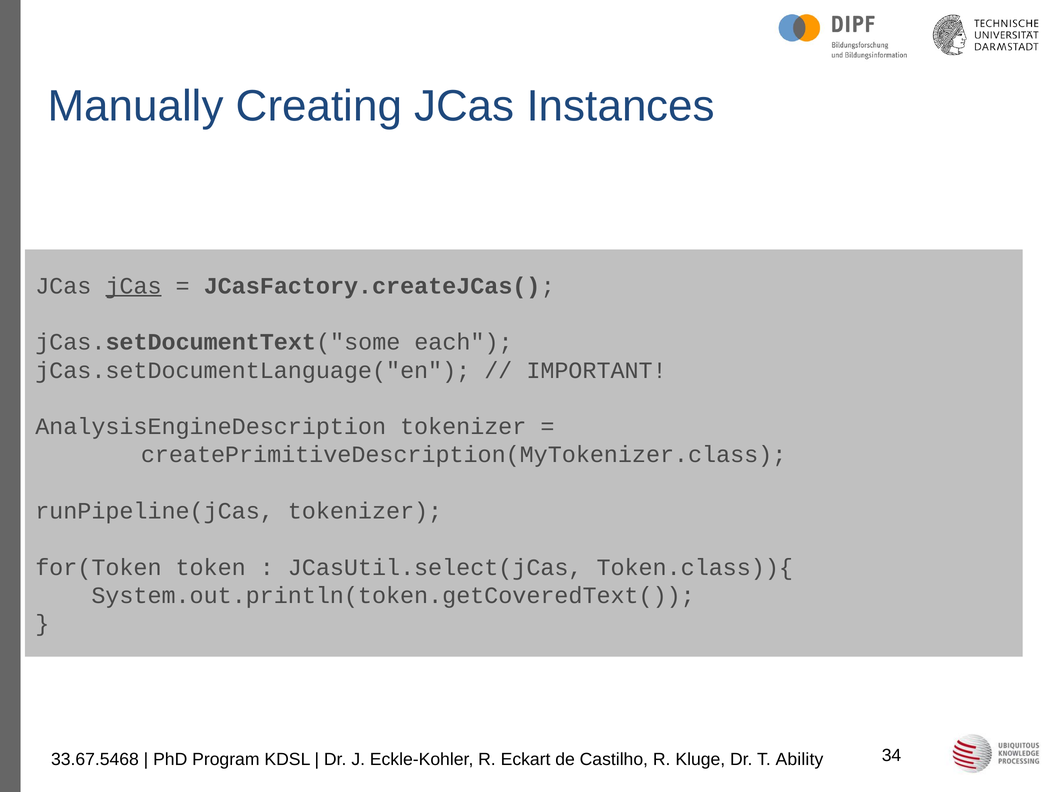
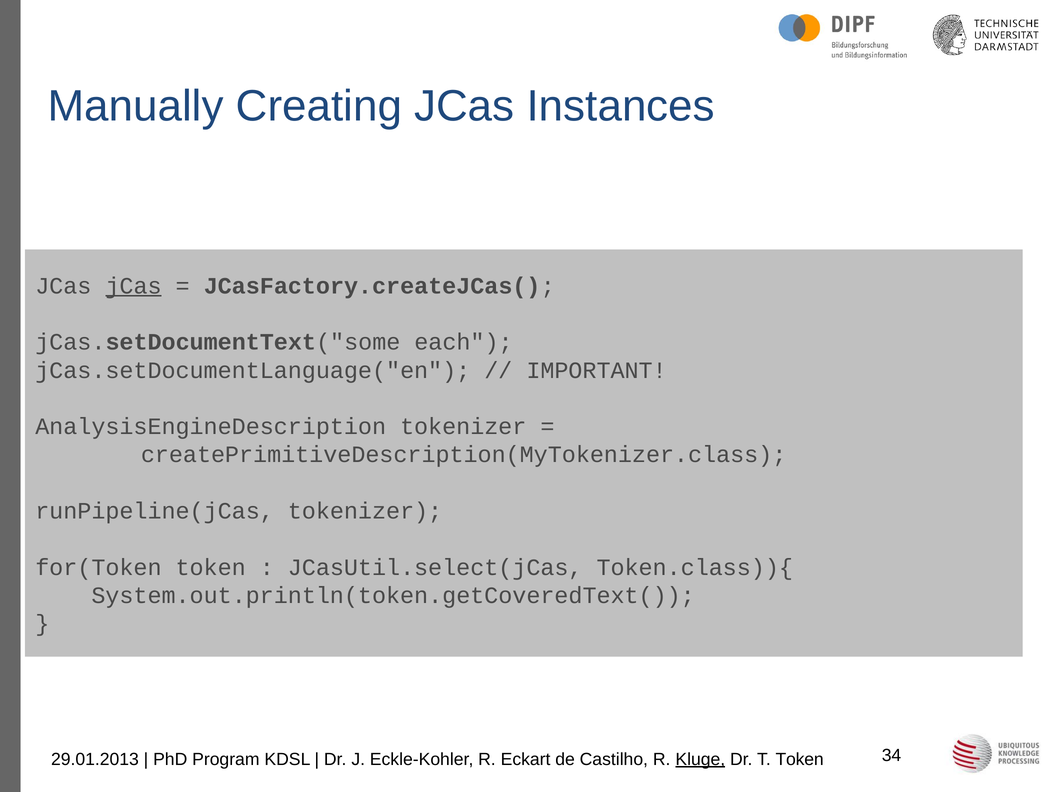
33.67.5468: 33.67.5468 -> 29.01.2013
Kluge underline: none -> present
T Ability: Ability -> Token
